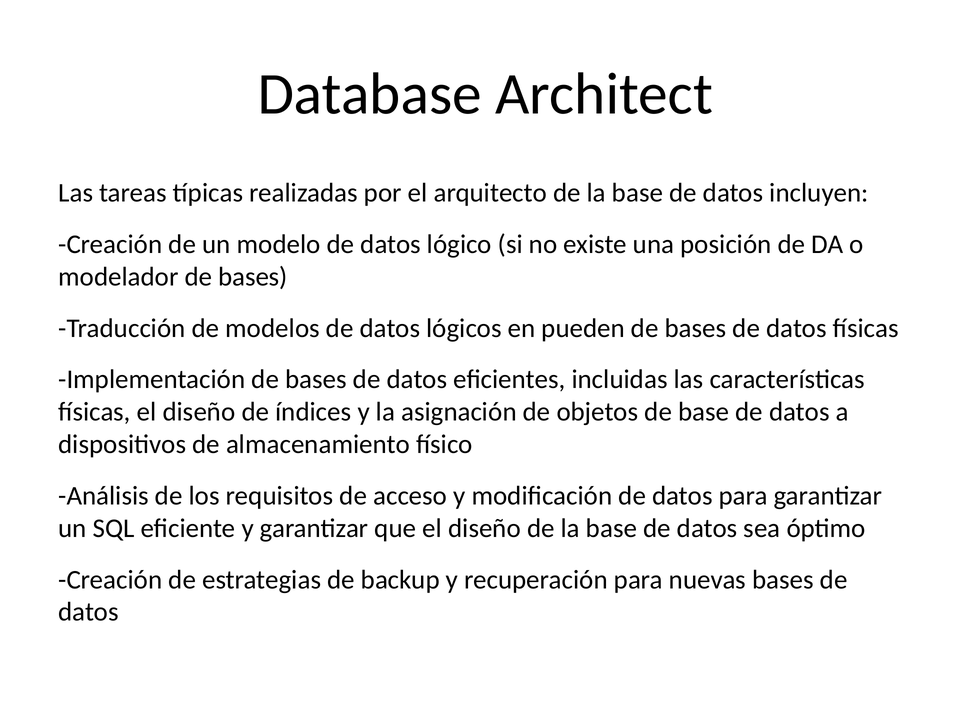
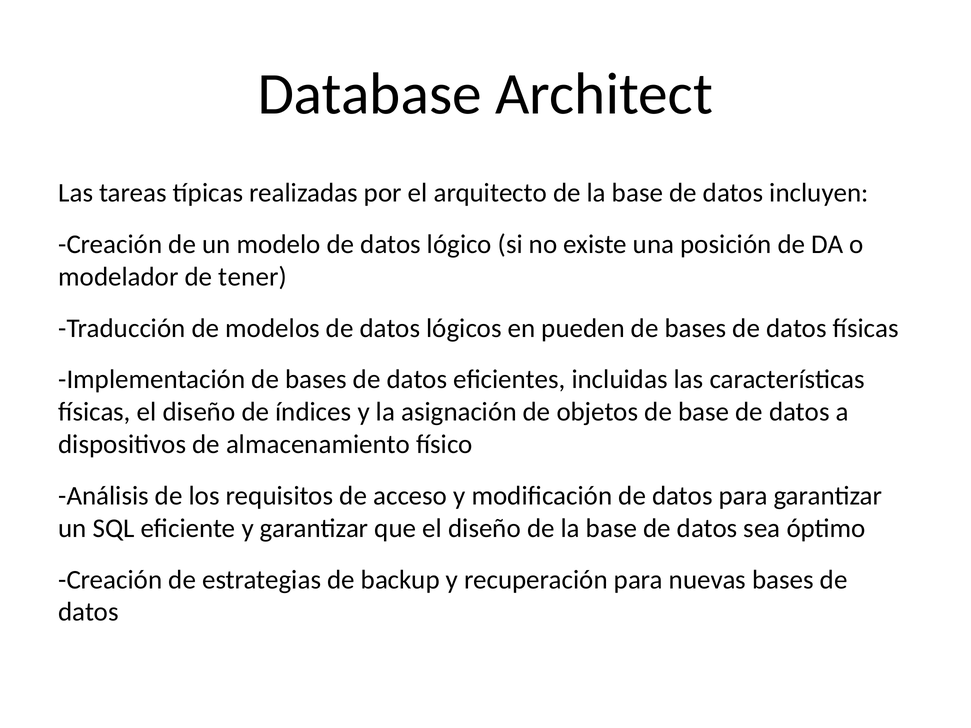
modelador de bases: bases -> tener
